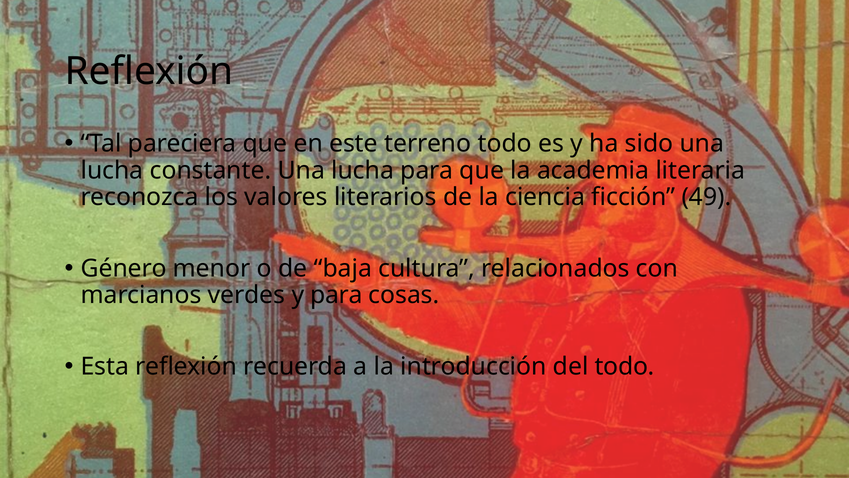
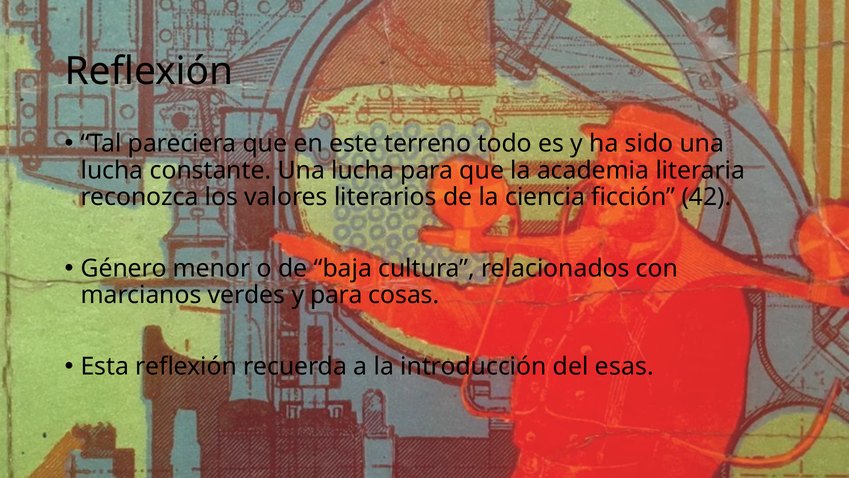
49: 49 -> 42
del todo: todo -> esas
